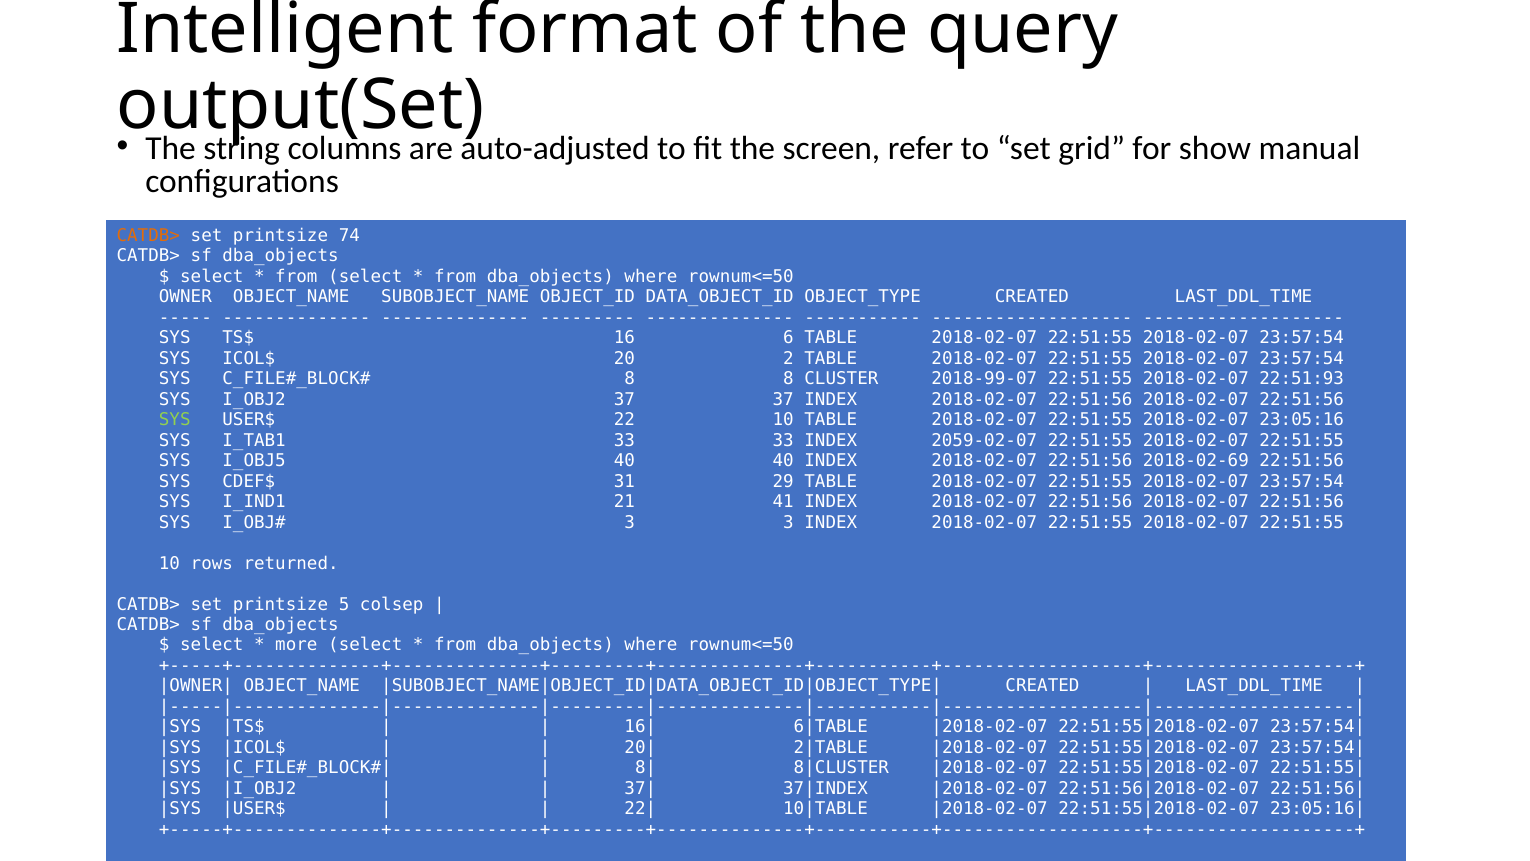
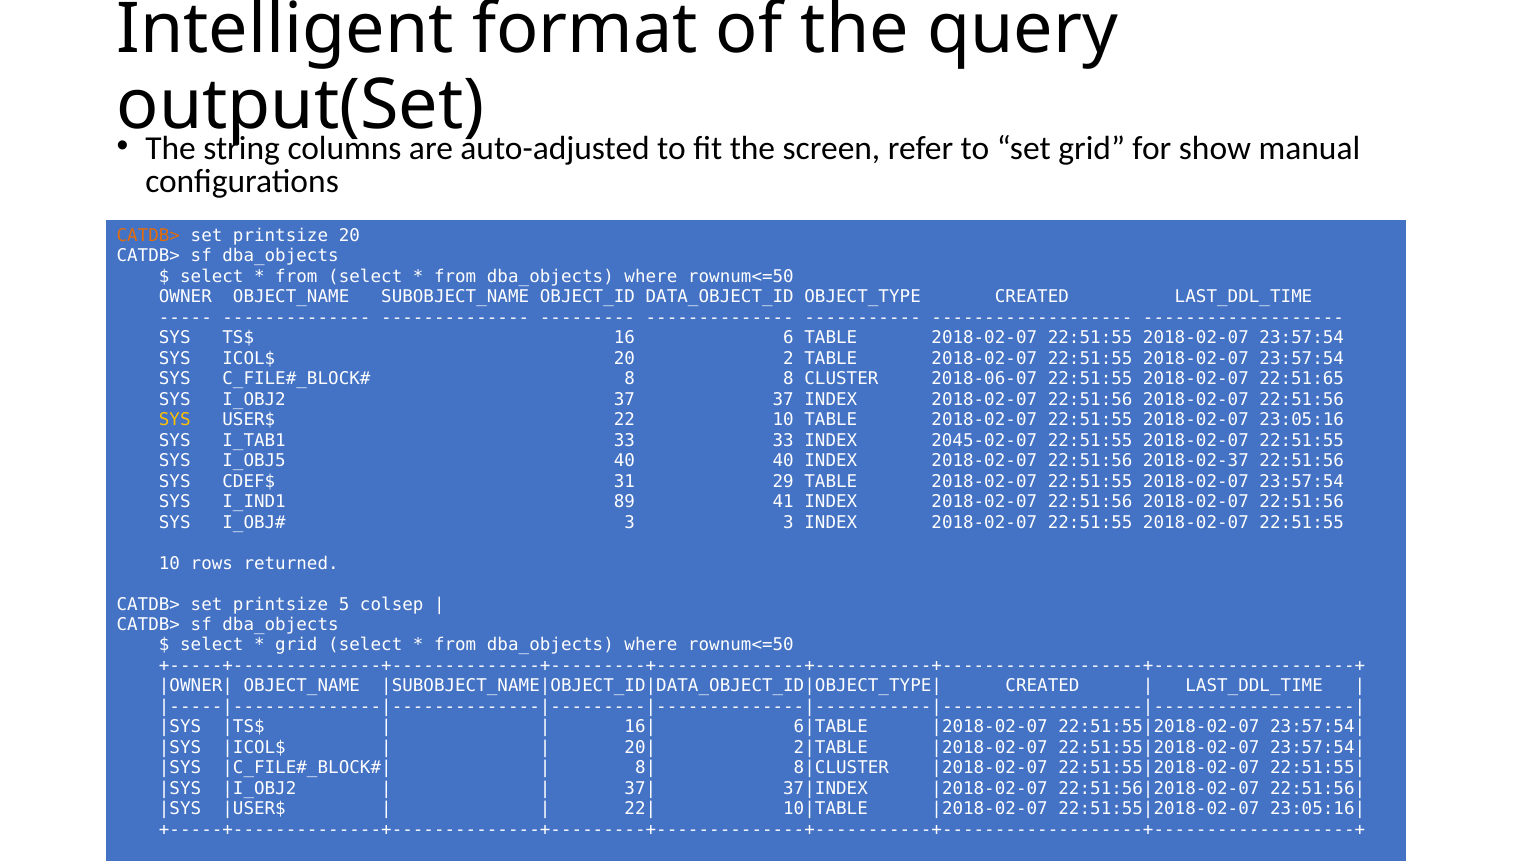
printsize 74: 74 -> 20
2018-99-07: 2018-99-07 -> 2018-06-07
22:51:93: 22:51:93 -> 22:51:65
SYS at (175, 420) colour: light green -> yellow
2059-02-07: 2059-02-07 -> 2045-02-07
2018-02-69: 2018-02-69 -> 2018-02-37
21: 21 -> 89
more at (296, 645): more -> grid
